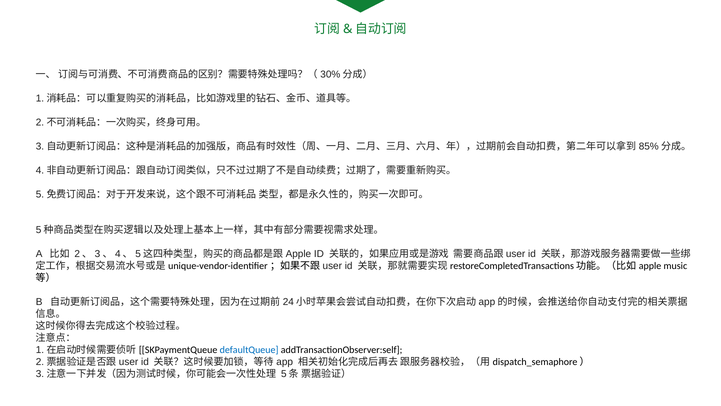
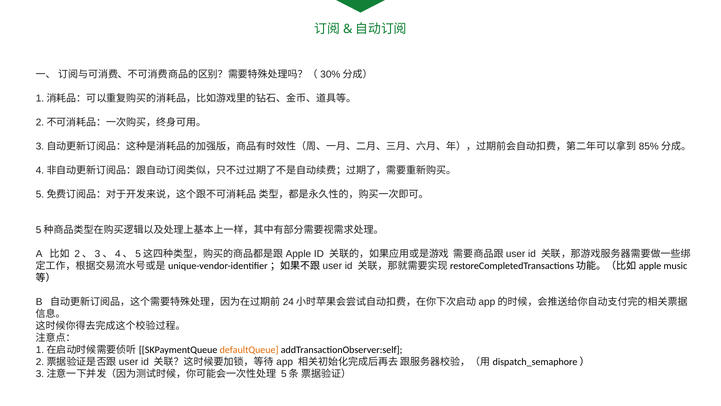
defaultQueue colour: blue -> orange
